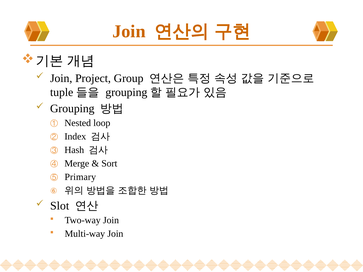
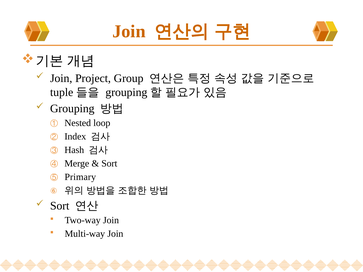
Slot at (60, 206): Slot -> Sort
